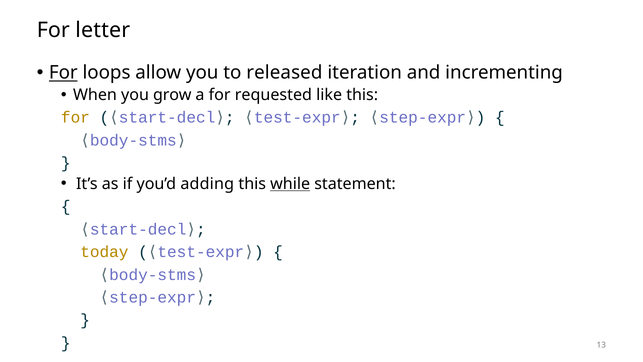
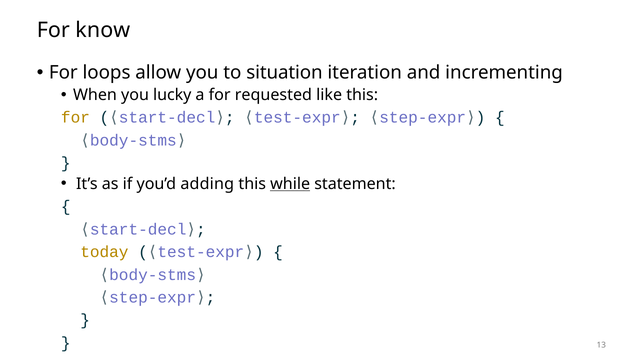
letter: letter -> know
For at (63, 73) underline: present -> none
released: released -> situation
grow: grow -> lucky
